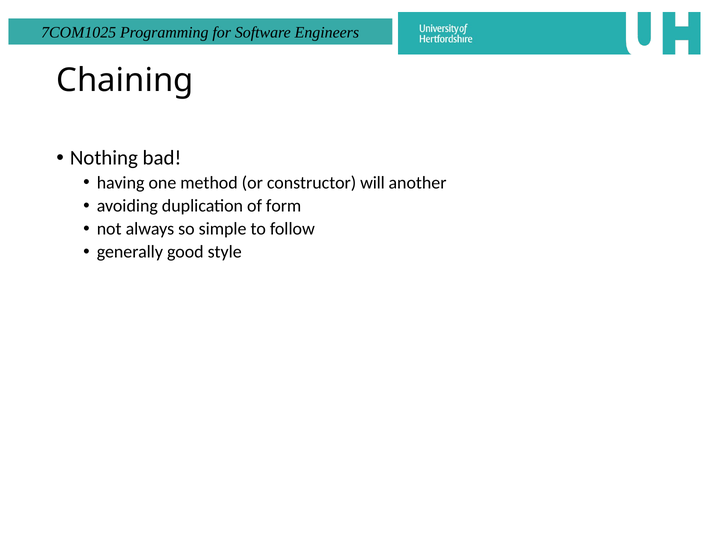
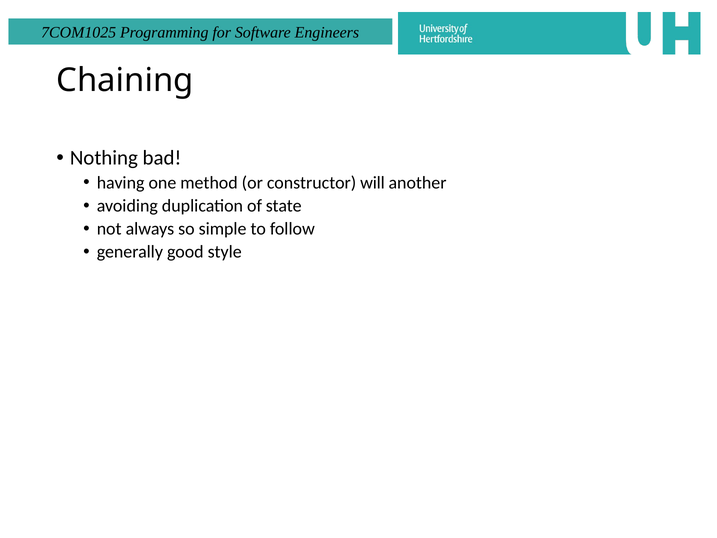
form: form -> state
